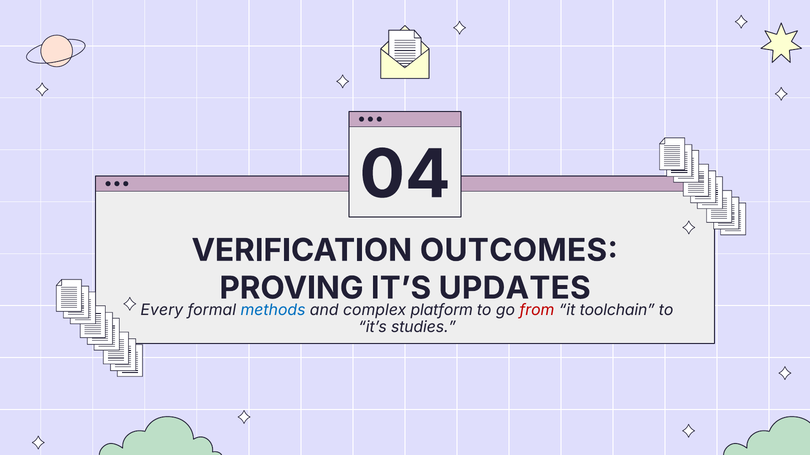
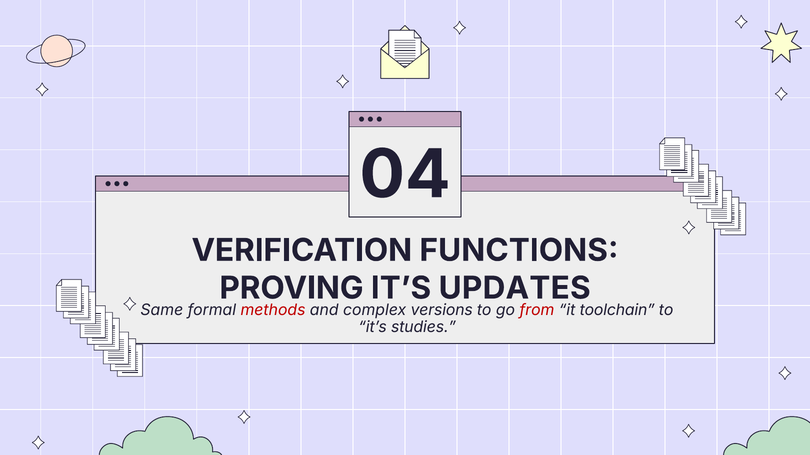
OUTCOMES: OUTCOMES -> FUNCTIONS
Every: Every -> Same
methods colour: blue -> red
platform: platform -> versions
